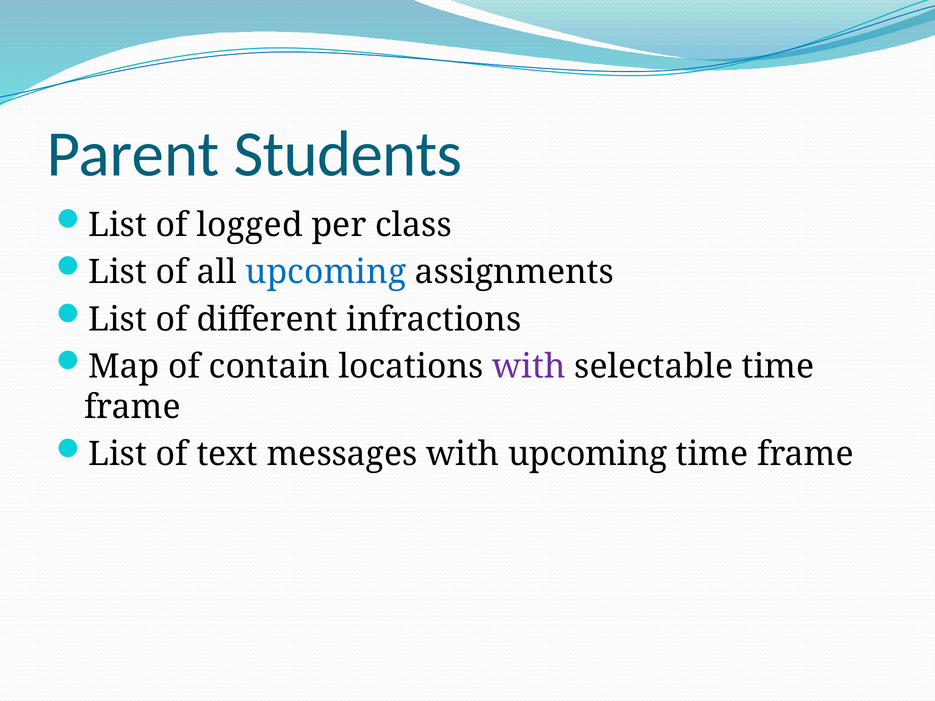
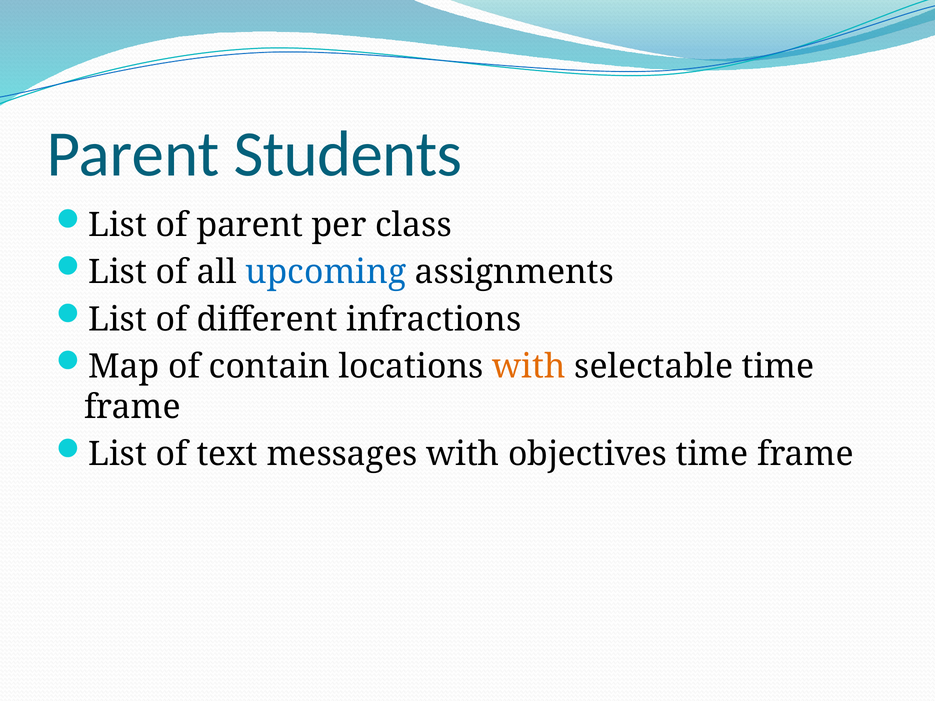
of logged: logged -> parent
with at (529, 367) colour: purple -> orange
with upcoming: upcoming -> objectives
